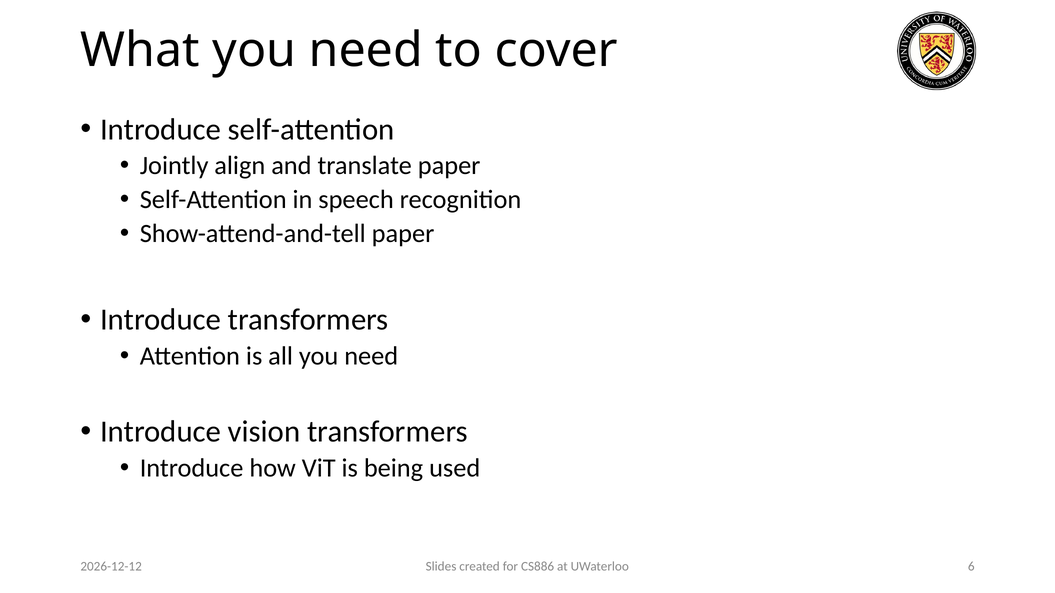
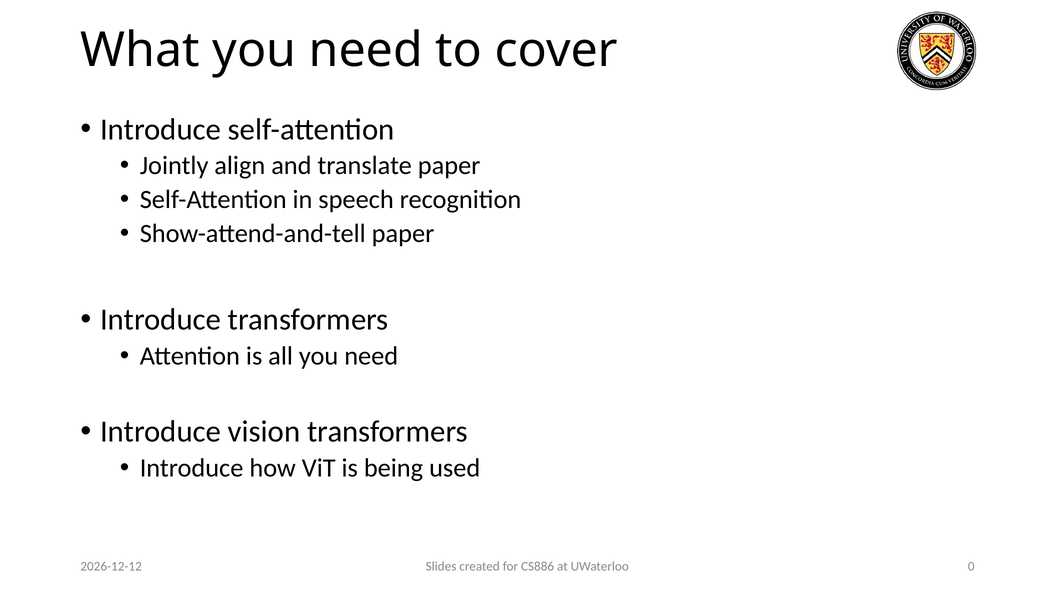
6: 6 -> 0
